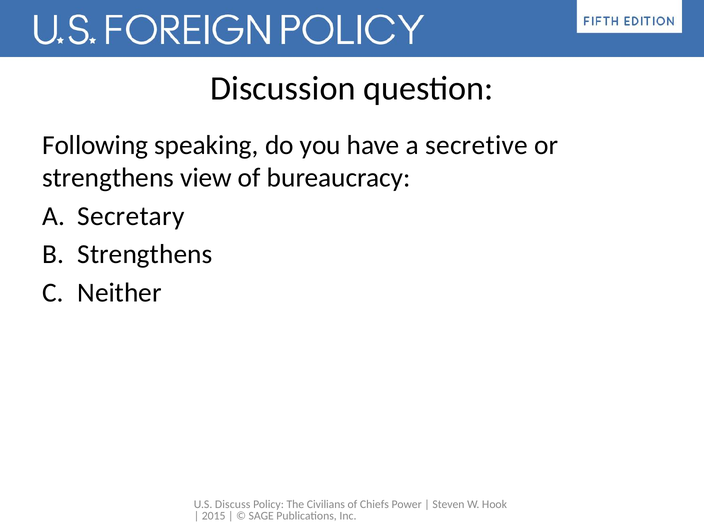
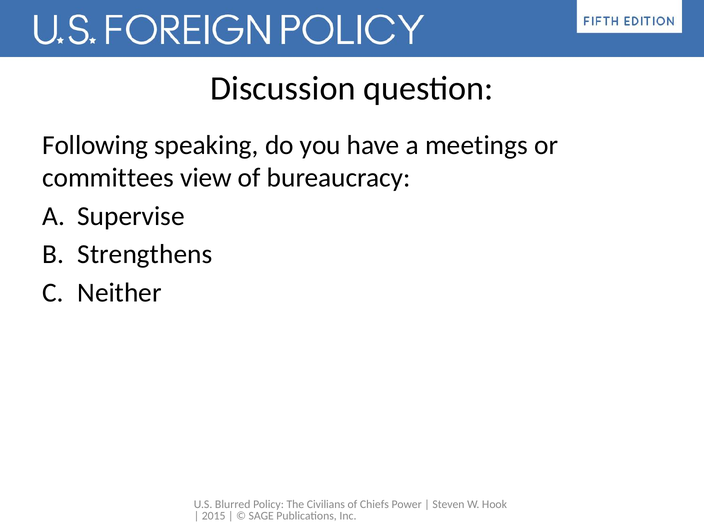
secretive: secretive -> meetings
strengthens at (108, 178): strengthens -> committees
Secretary: Secretary -> Supervise
Discuss: Discuss -> Blurred
